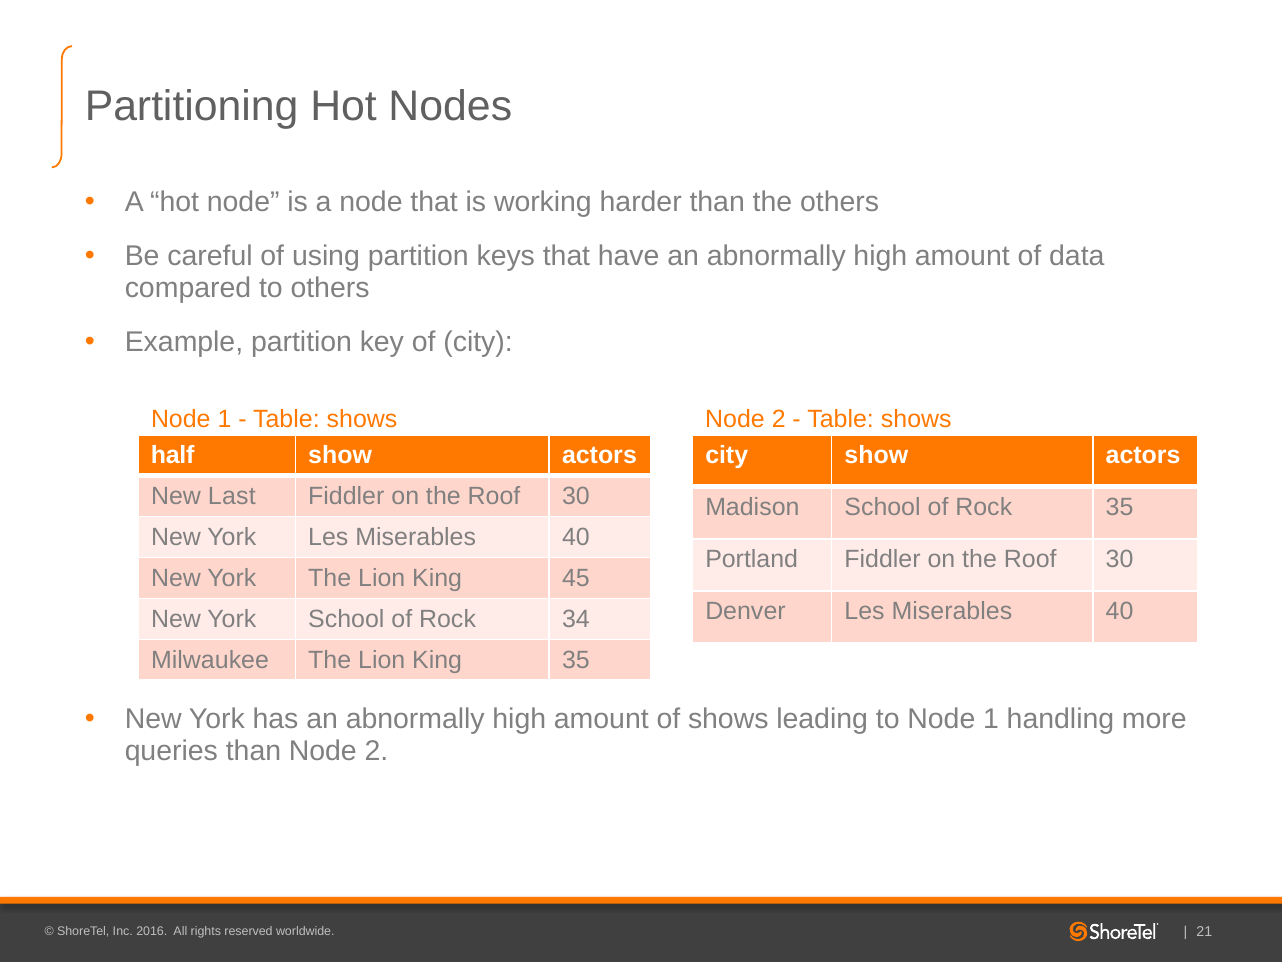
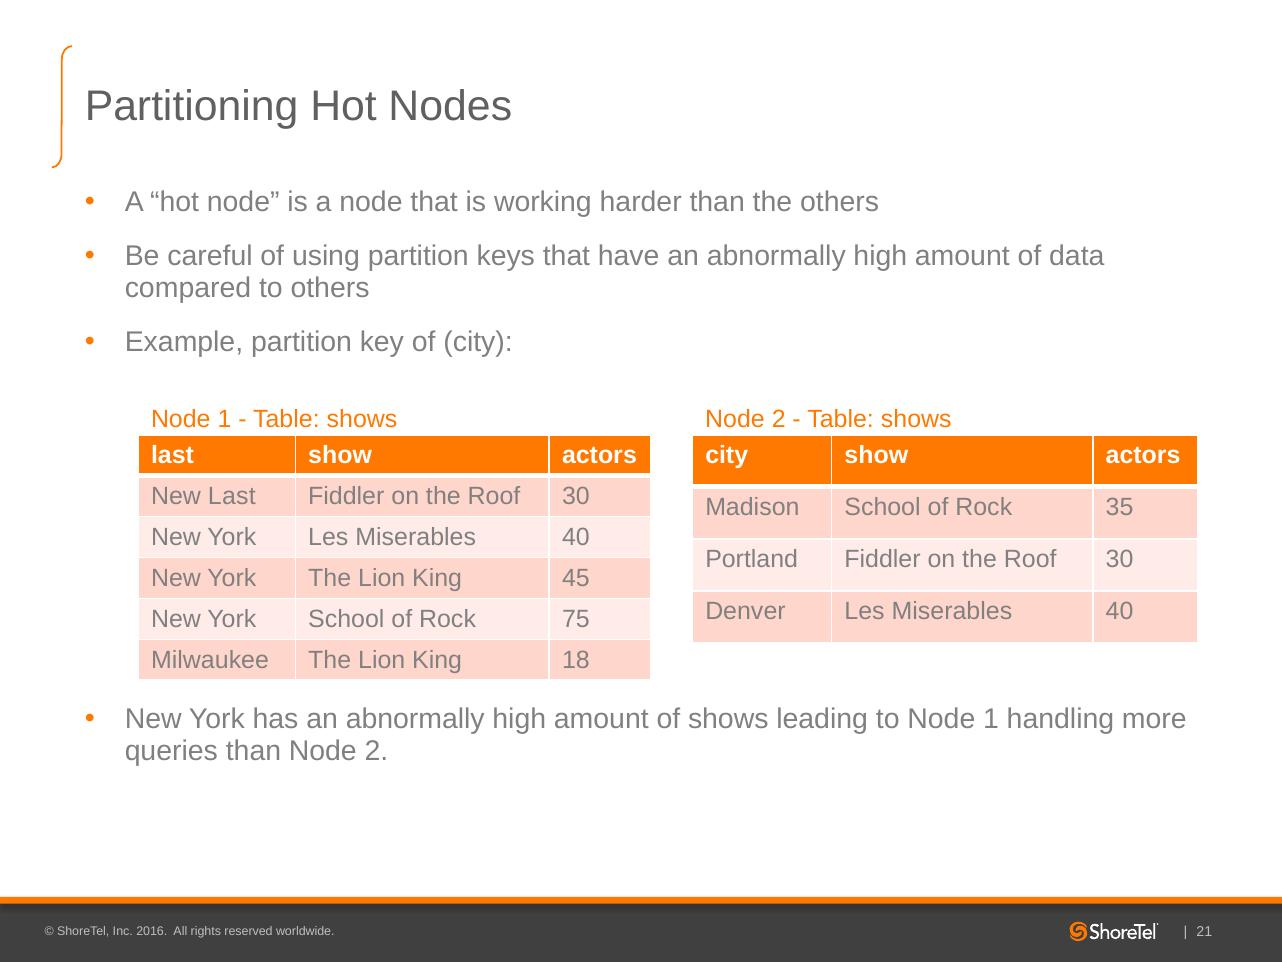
half at (173, 455): half -> last
34: 34 -> 75
King 35: 35 -> 18
